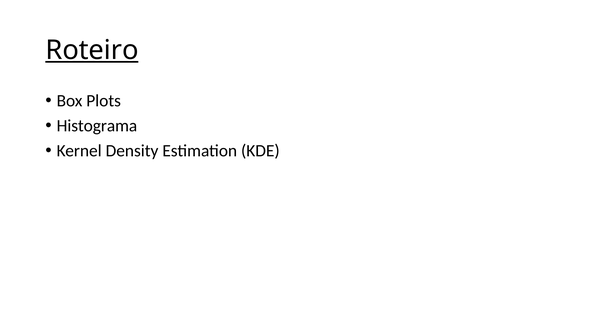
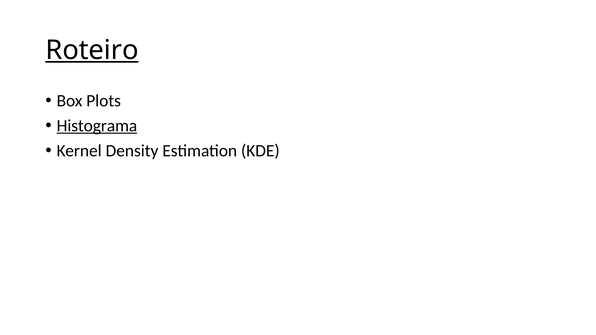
Histograma underline: none -> present
